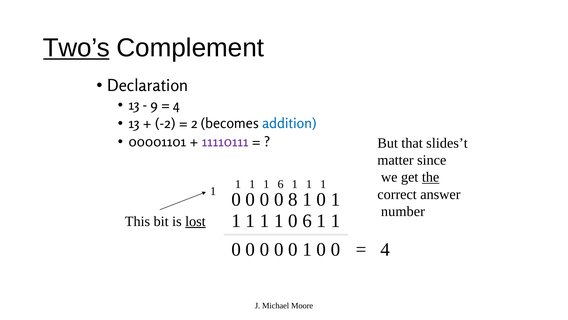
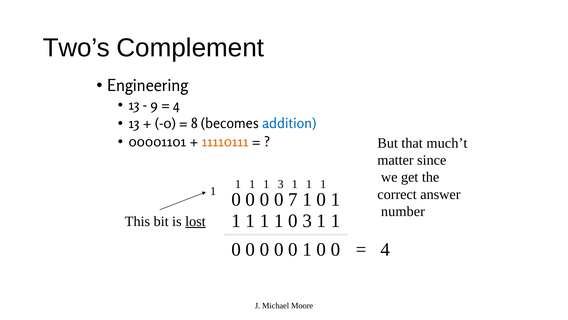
Two’s underline: present -> none
Declaration: Declaration -> Engineering
-2: -2 -> -0
2: 2 -> 8
11110111 colour: purple -> orange
slides’t: slides’t -> much’t
the underline: present -> none
1 1 6: 6 -> 3
8: 8 -> 7
6 at (307, 221): 6 -> 3
